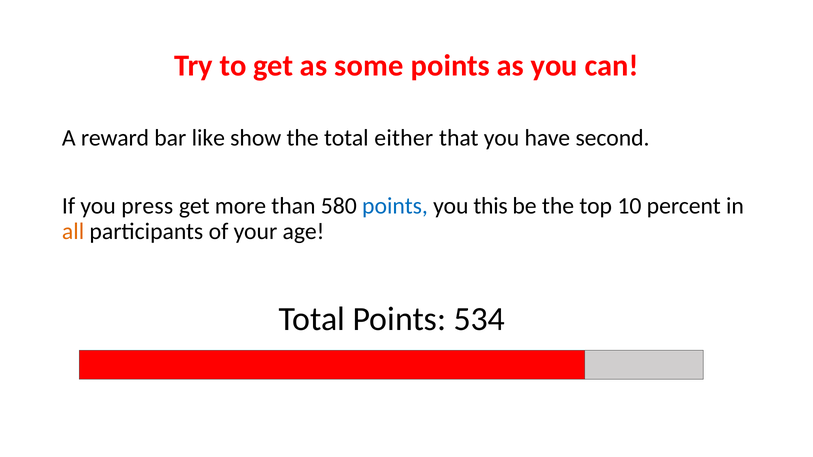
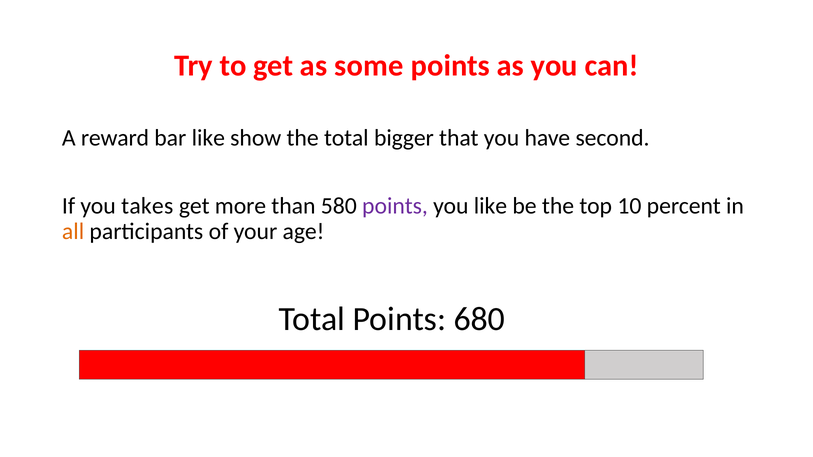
either: either -> bigger
press: press -> takes
points at (395, 206) colour: blue -> purple
you this: this -> like
534: 534 -> 680
